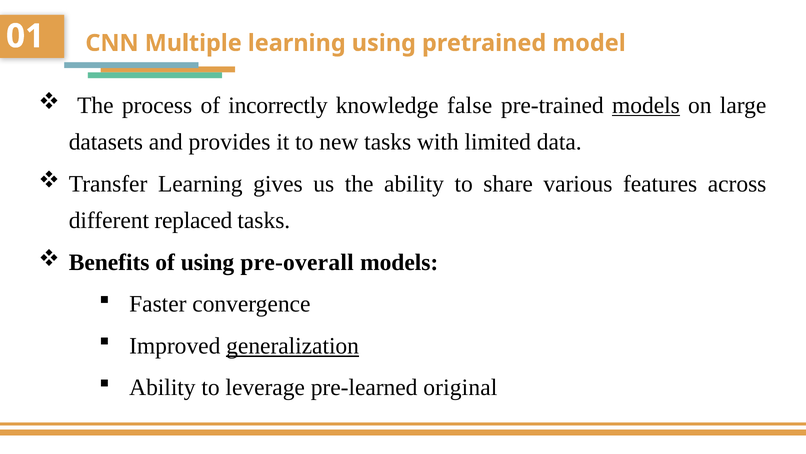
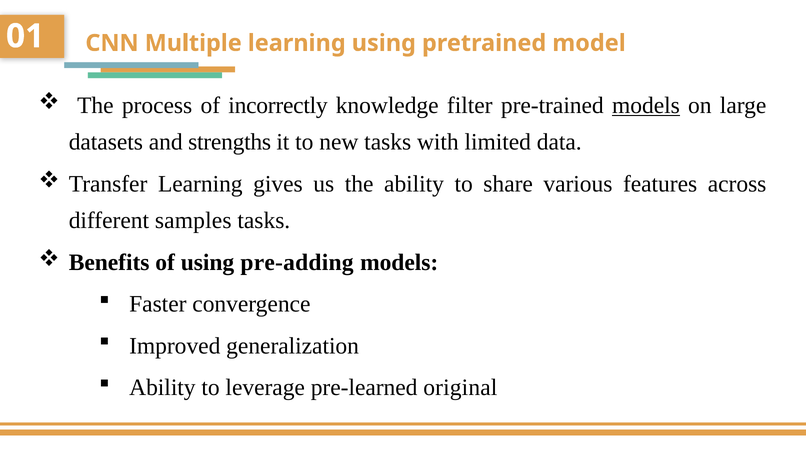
false: false -> filter
provides: provides -> strengths
replaced: replaced -> samples
pre-overall: pre-overall -> pre-adding
generalization underline: present -> none
